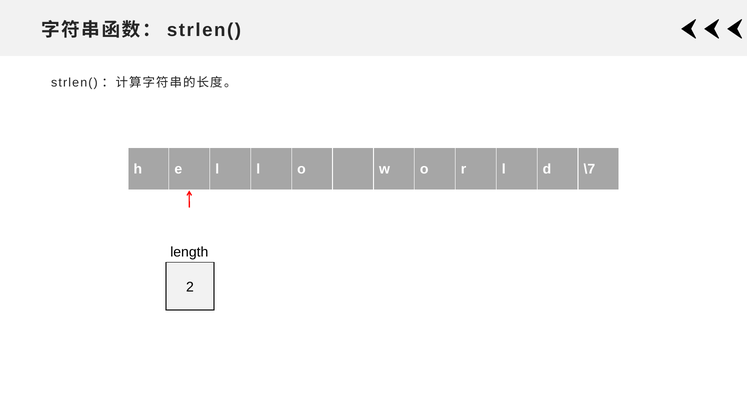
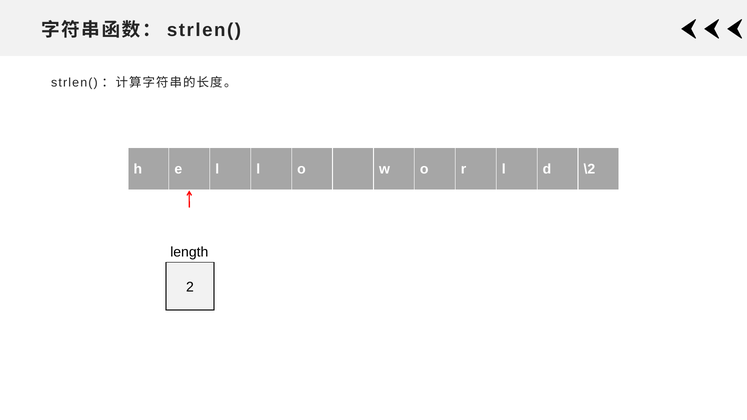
\7: \7 -> \2
